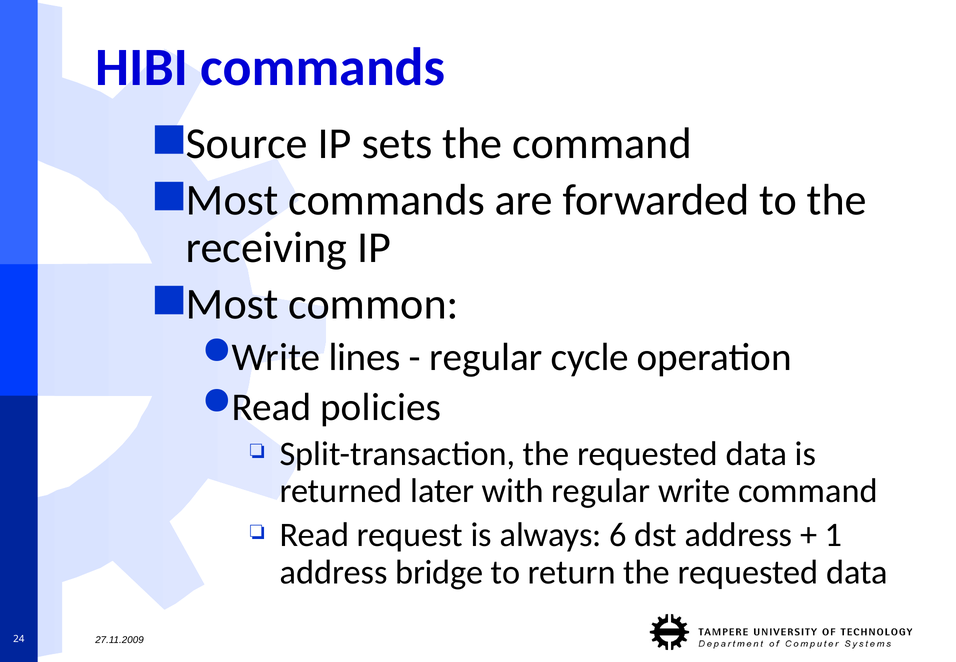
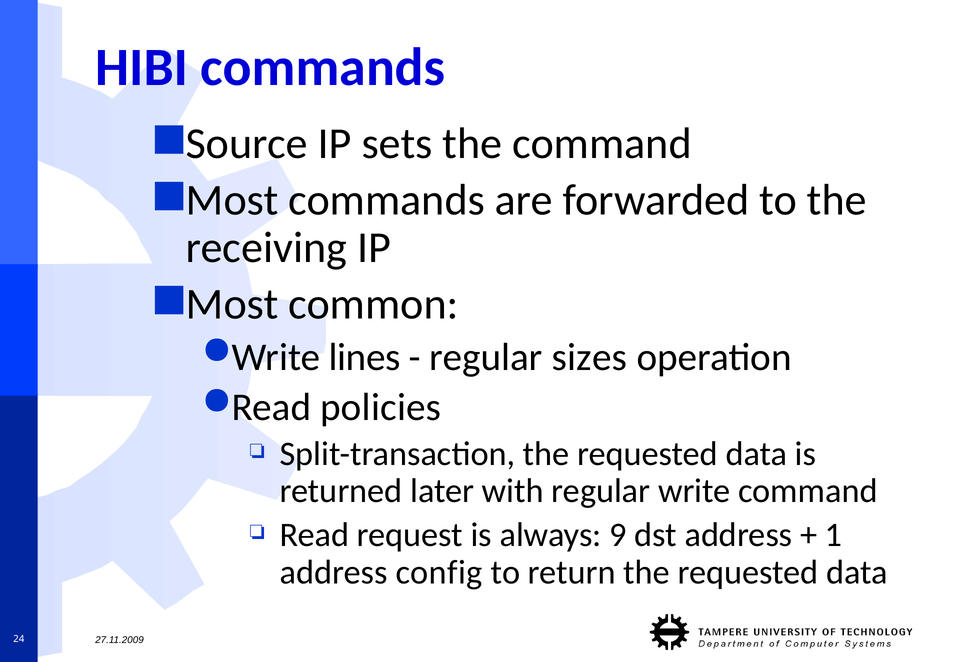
cycle: cycle -> sizes
6: 6 -> 9
bridge: bridge -> config
